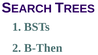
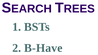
B-Then: B-Then -> B-Have
